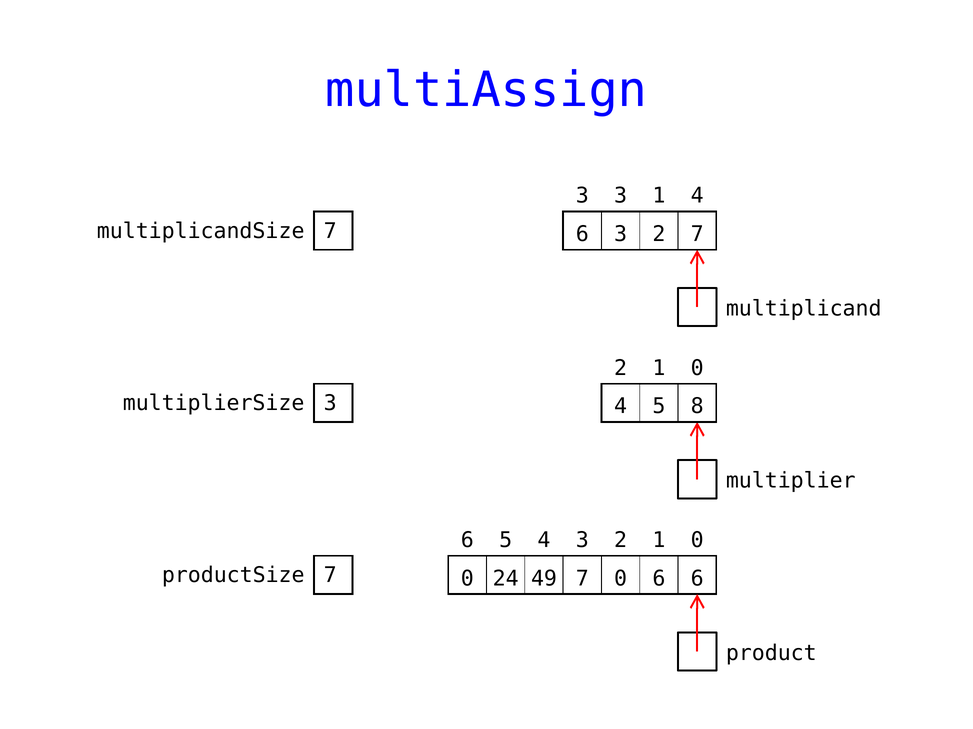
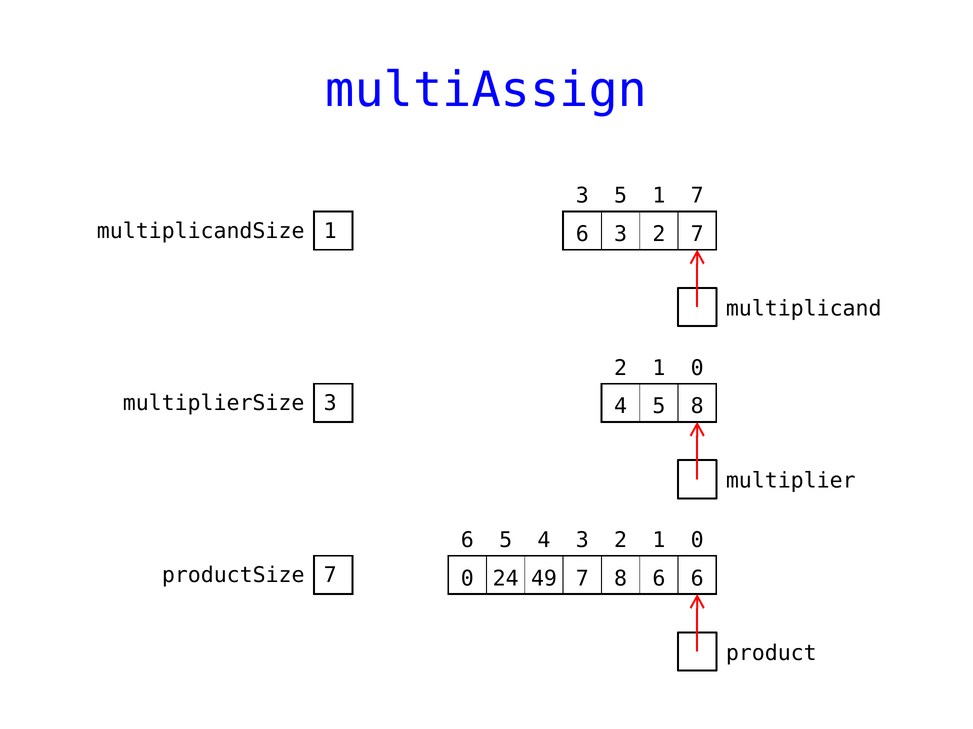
3 3: 3 -> 5
1 4: 4 -> 7
multiplicandSize 7: 7 -> 1
7 0: 0 -> 8
